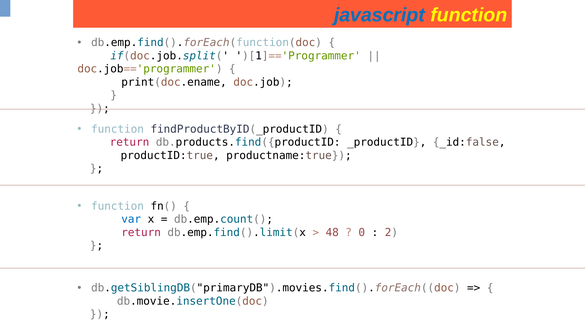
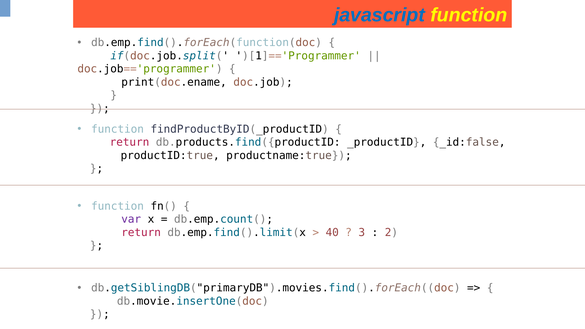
var colour: blue -> purple
48: 48 -> 40
0: 0 -> 3
